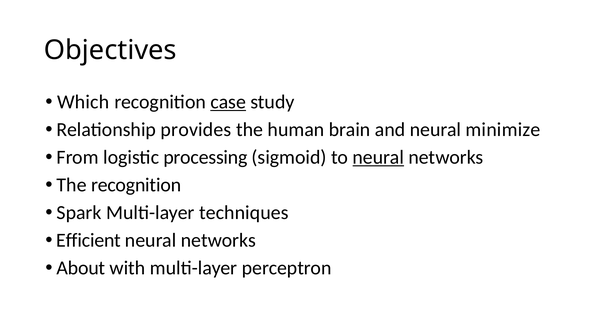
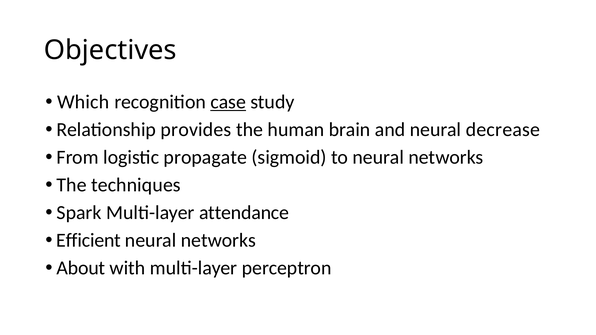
minimize: minimize -> decrease
processing: processing -> propagate
neural at (378, 157) underline: present -> none
The recognition: recognition -> techniques
techniques: techniques -> attendance
